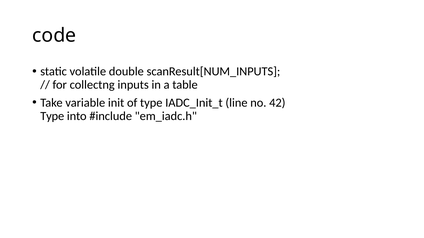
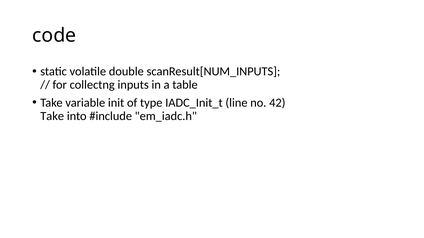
Type at (52, 116): Type -> Take
